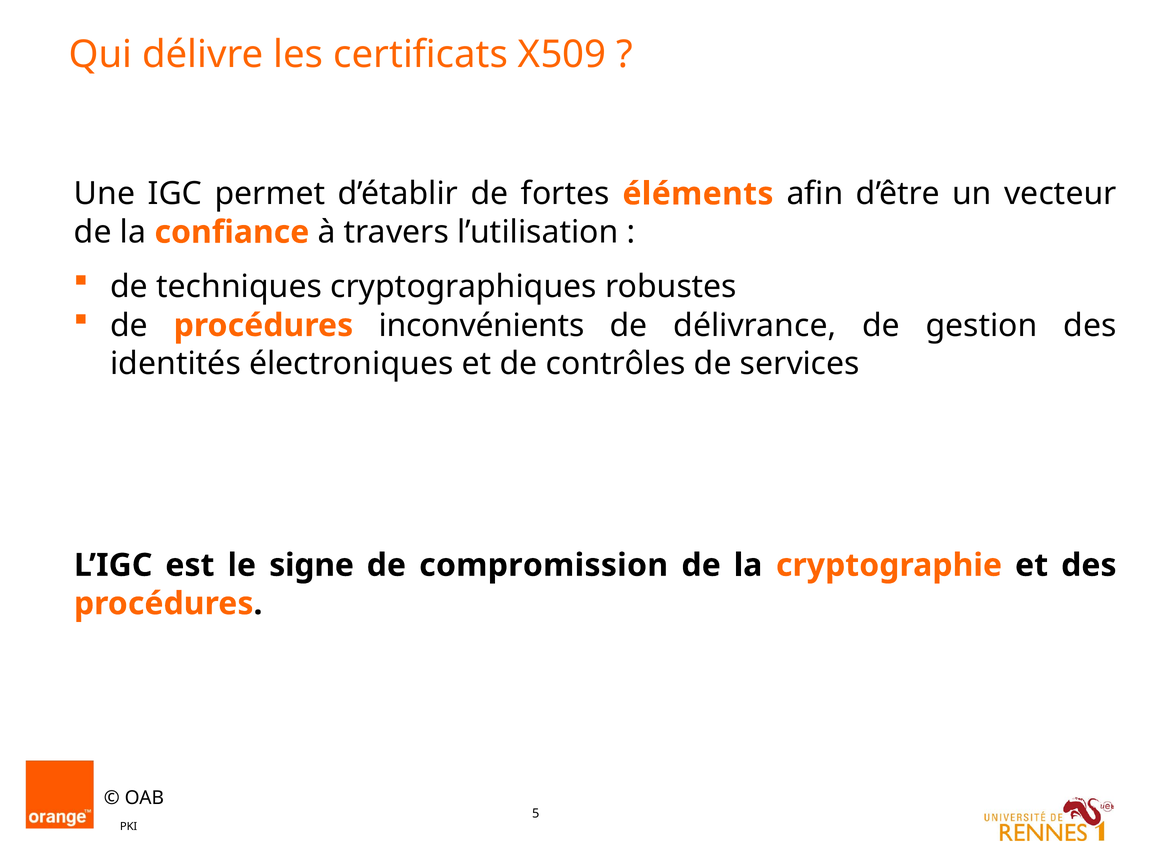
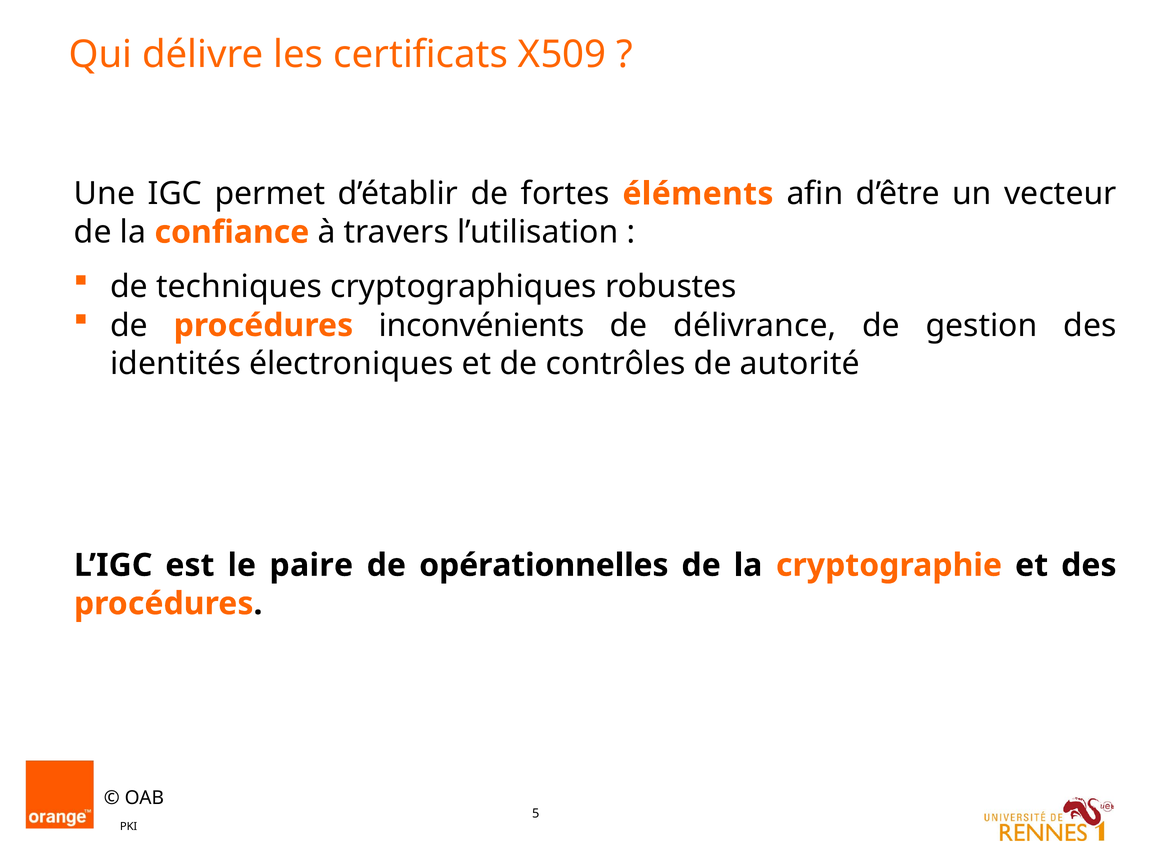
services: services -> autorité
signe: signe -> paire
compromission: compromission -> opérationnelles
